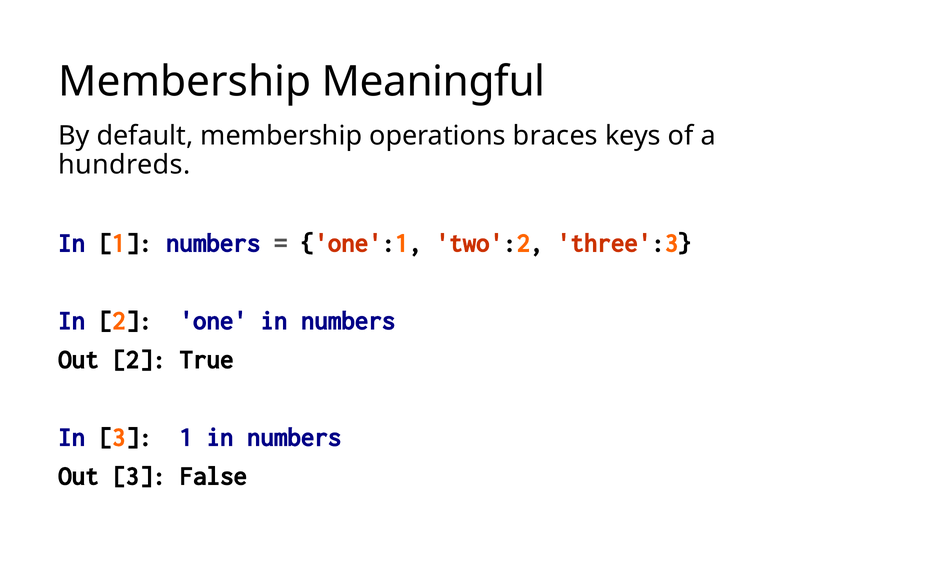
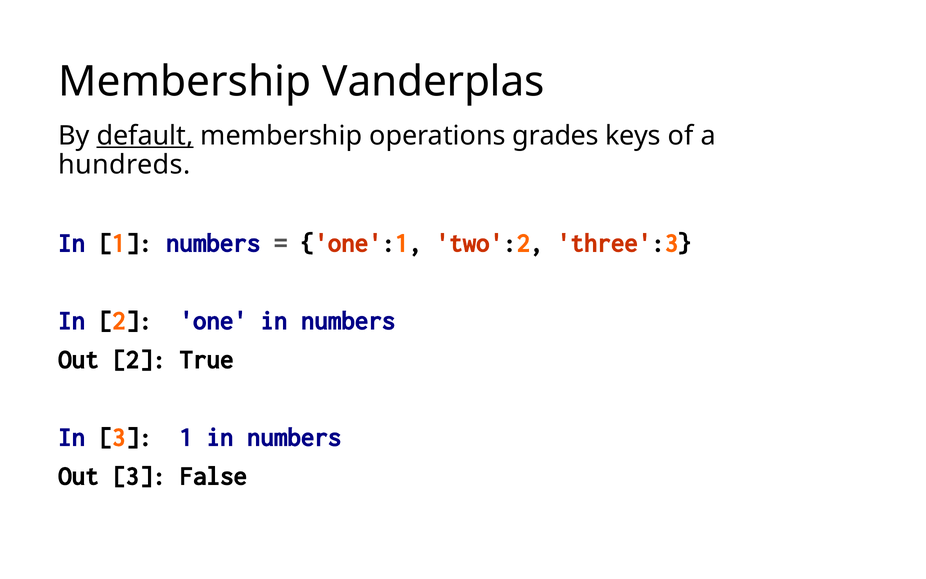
Meaningful: Meaningful -> Vanderplas
default underline: none -> present
braces: braces -> grades
